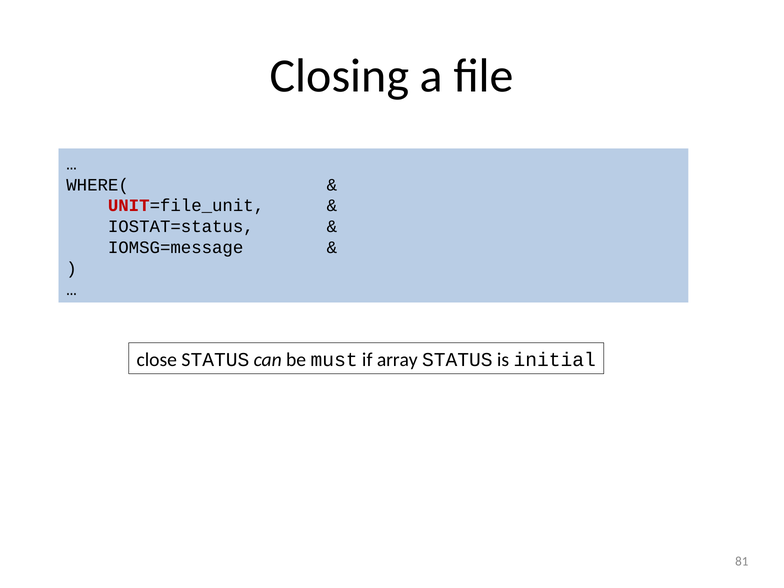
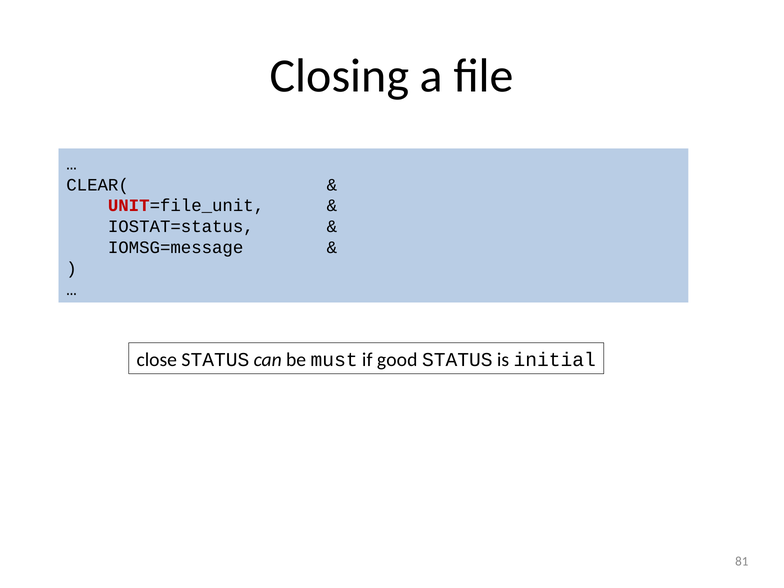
WHERE(: WHERE( -> CLEAR(
array: array -> good
